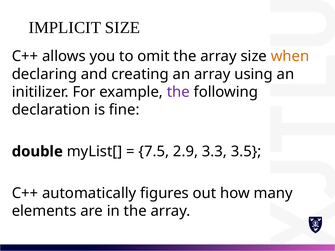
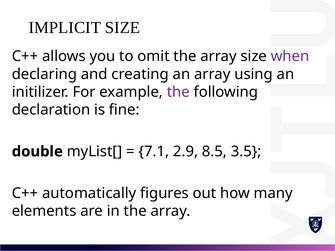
when colour: orange -> purple
7.5: 7.5 -> 7.1
3.3: 3.3 -> 8.5
